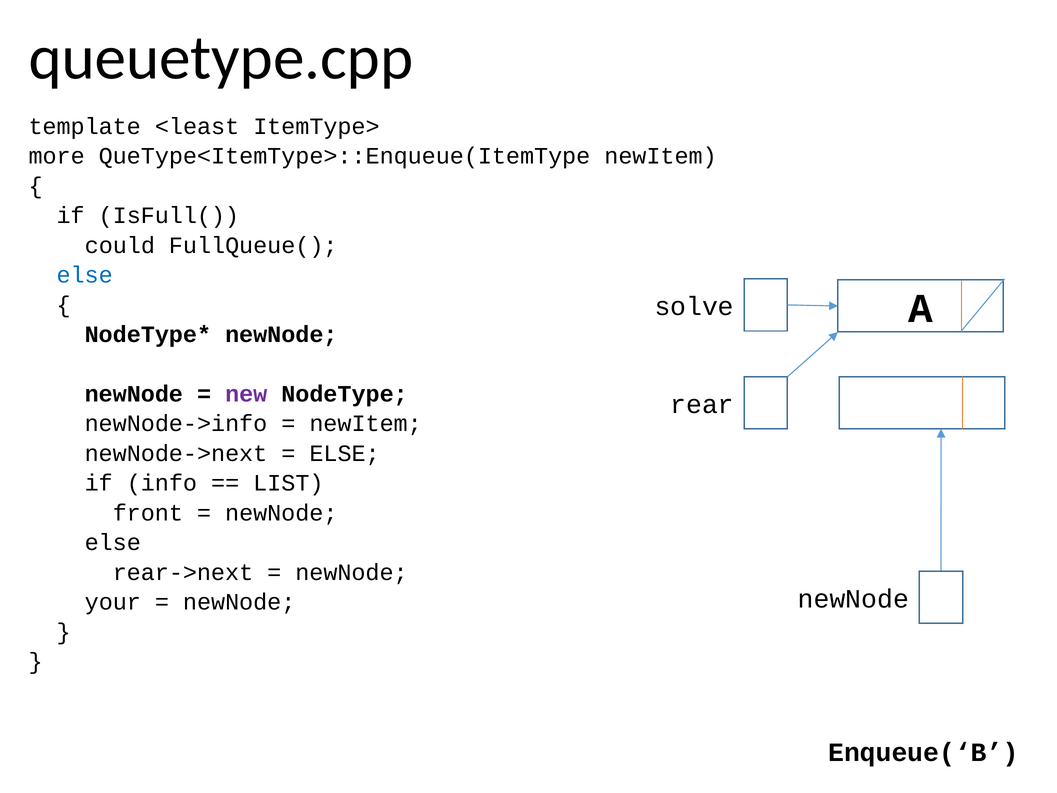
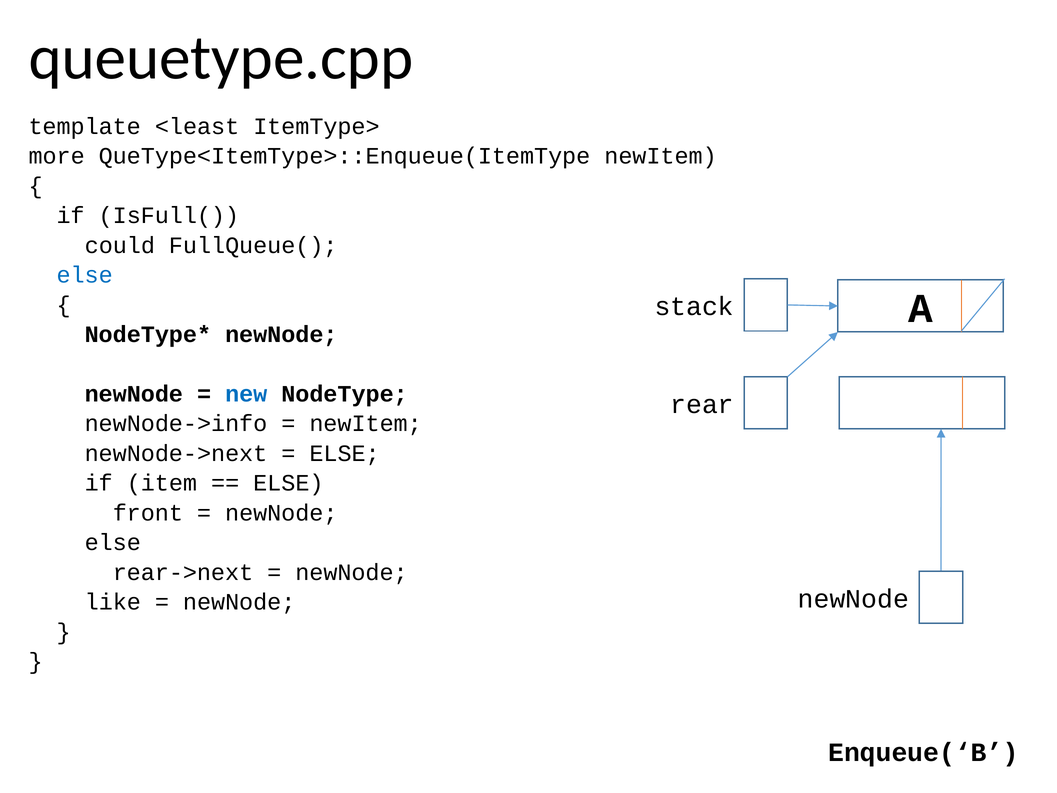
solve: solve -> stack
new colour: purple -> blue
info: info -> item
LIST at (288, 483): LIST -> ELSE
your: your -> like
